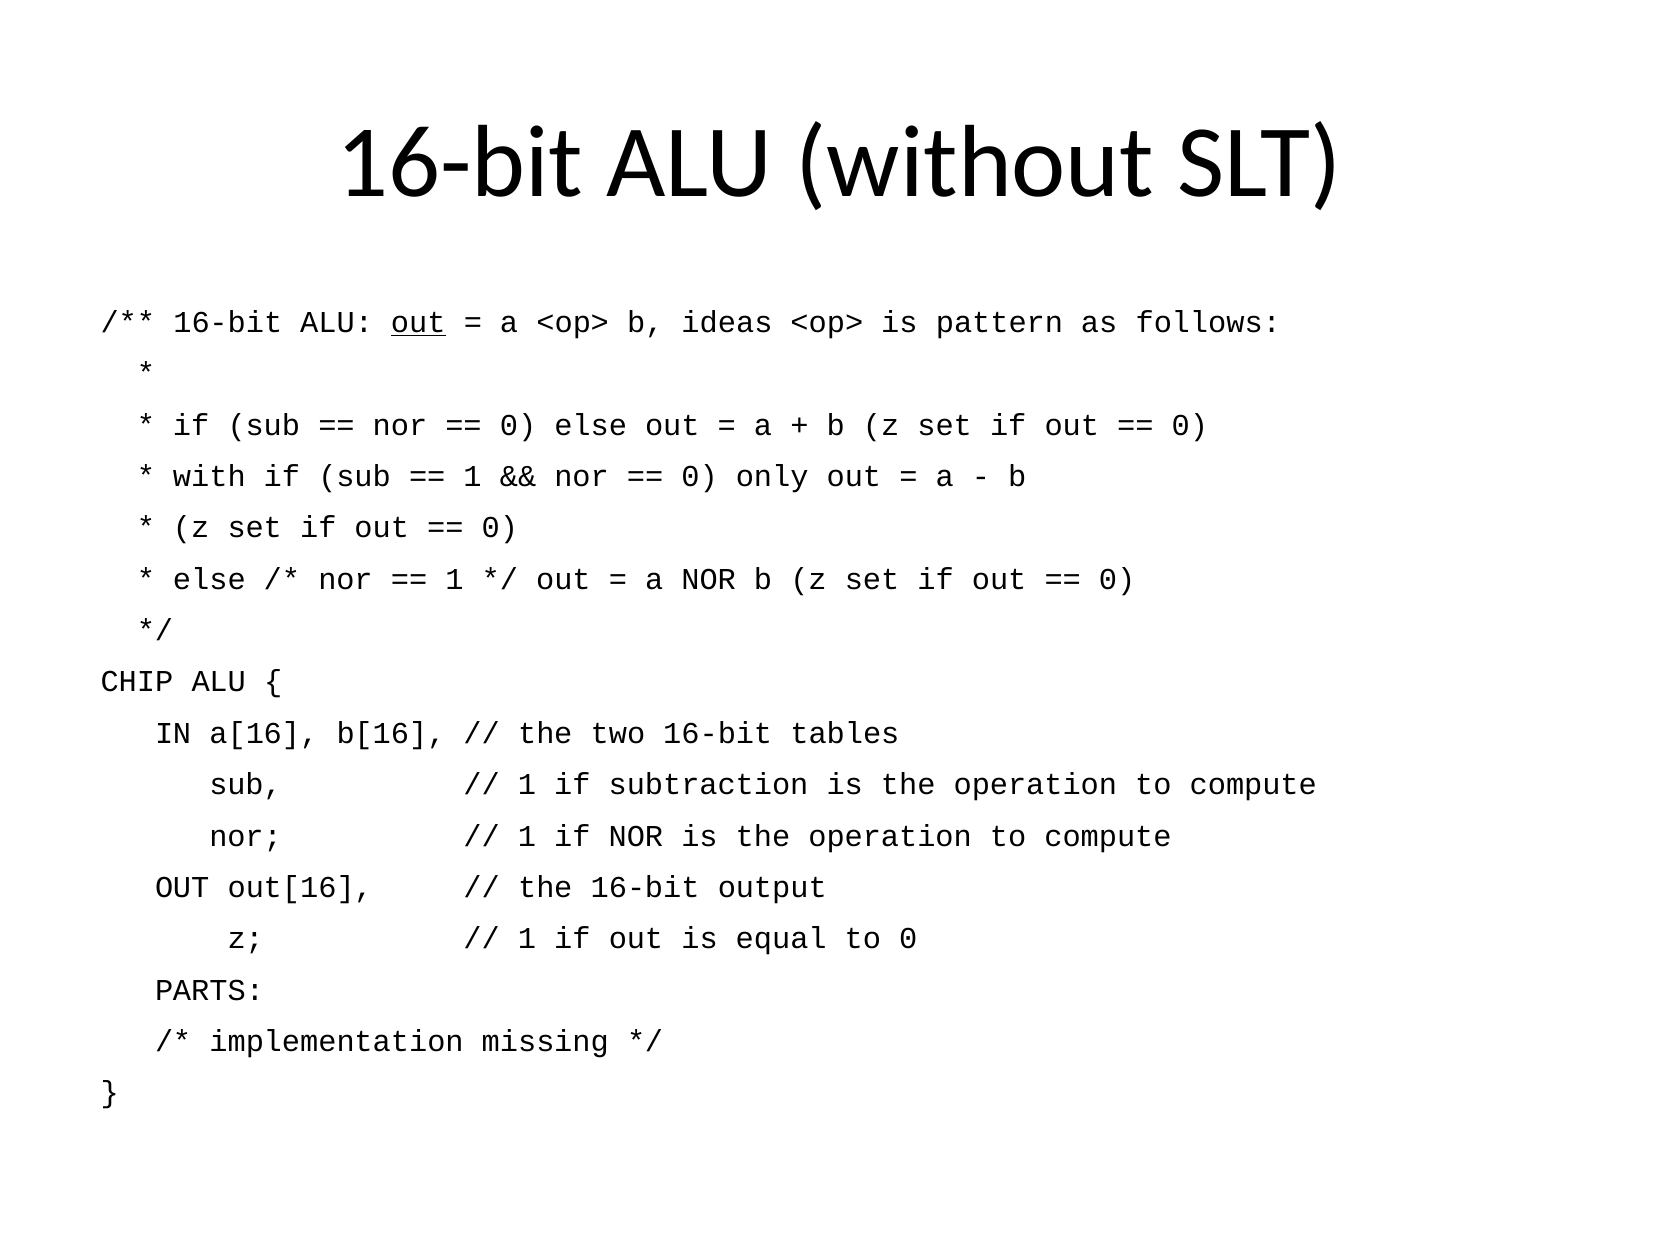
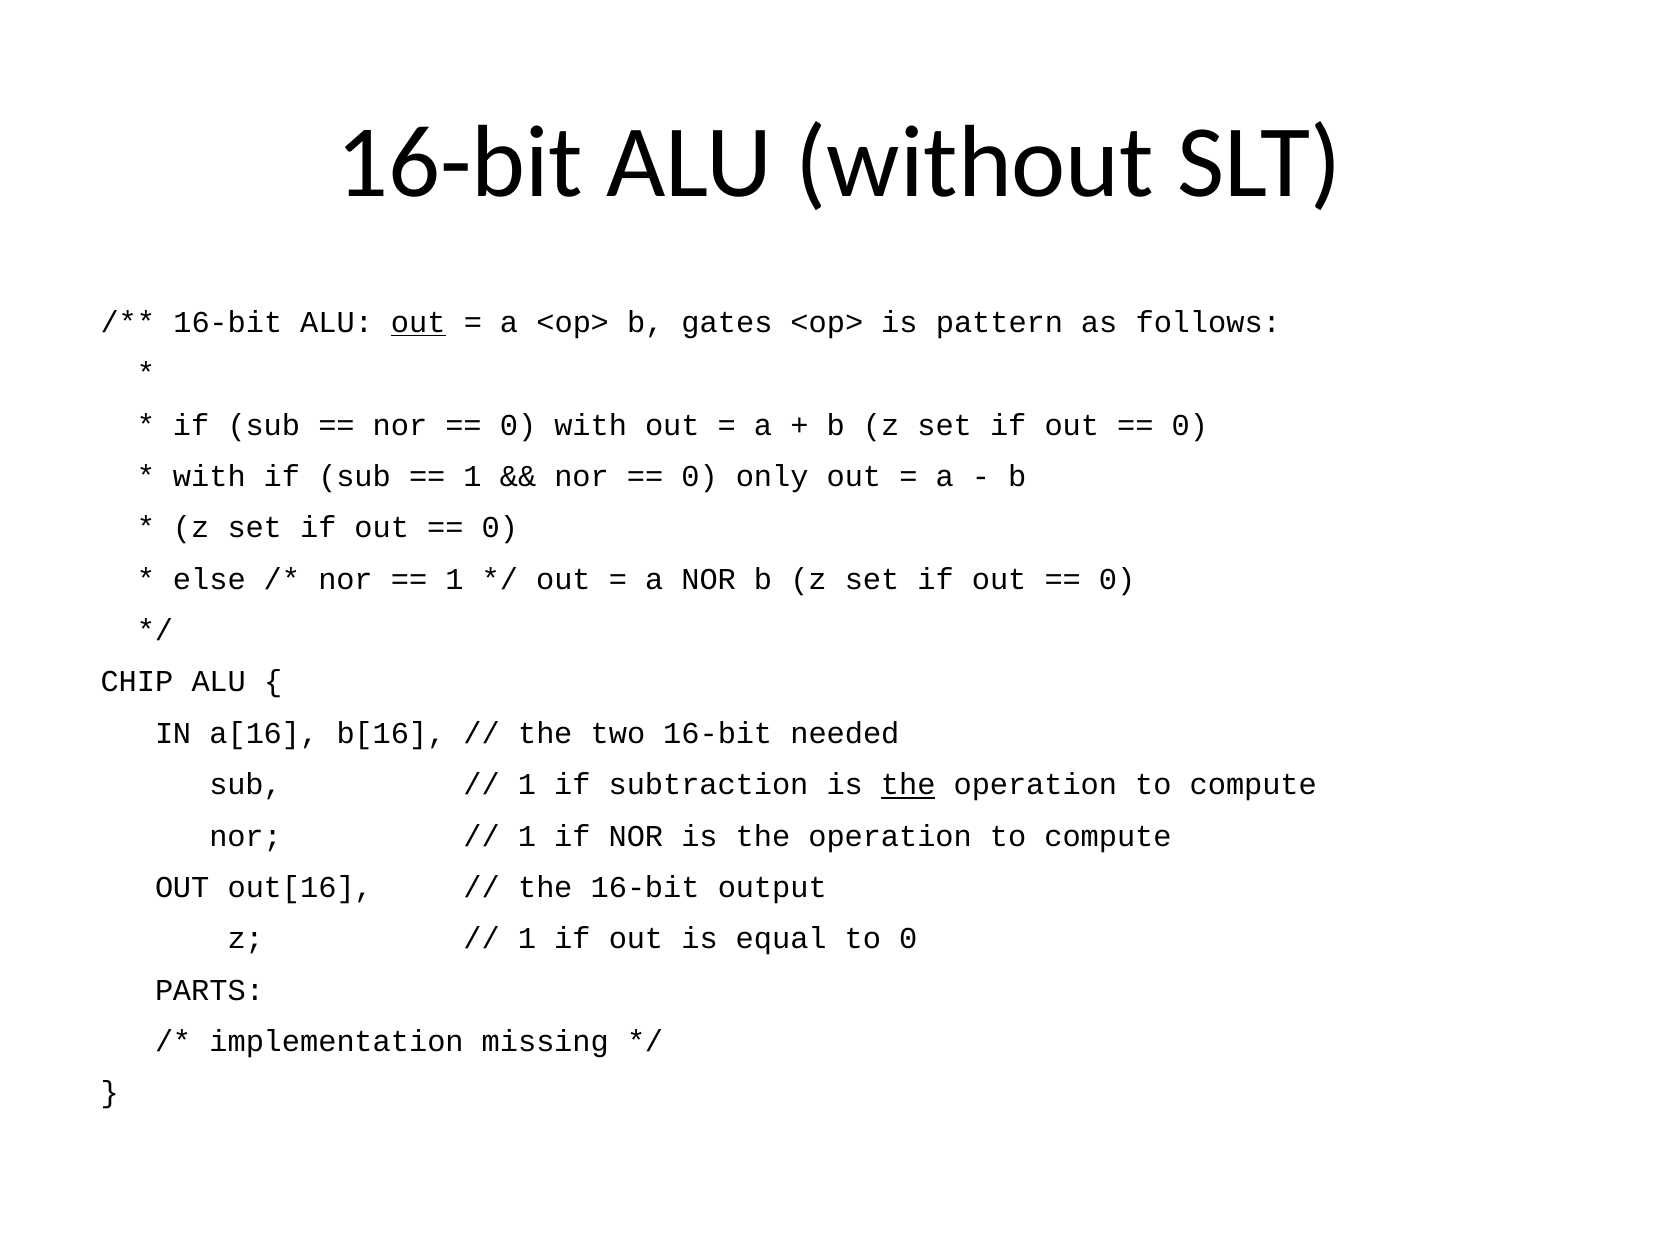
ideas: ideas -> gates
0 else: else -> with
tables: tables -> needed
the at (908, 785) underline: none -> present
